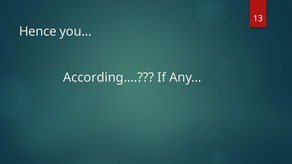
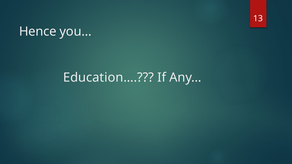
According…: According… -> Education…
